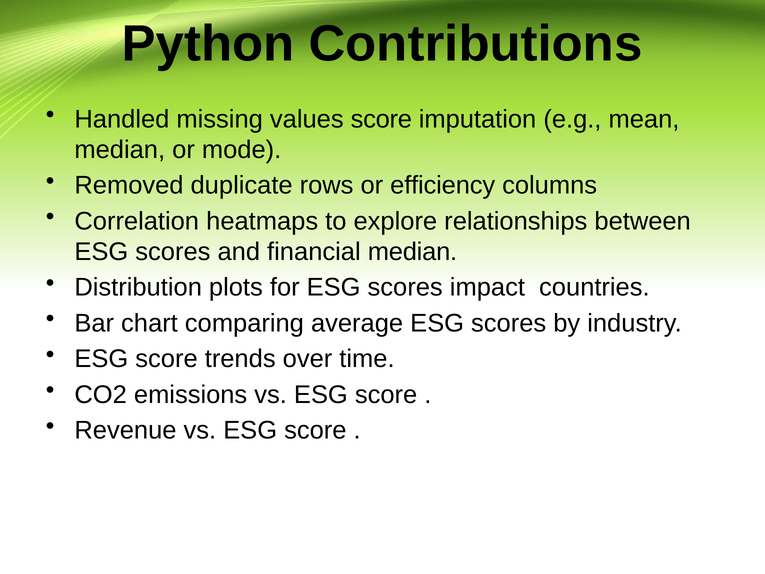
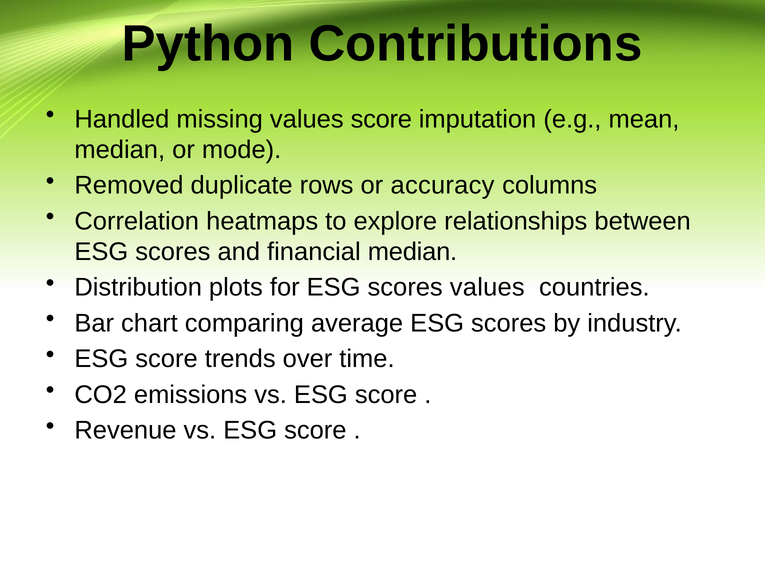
efficiency: efficiency -> accuracy
scores impact: impact -> values
